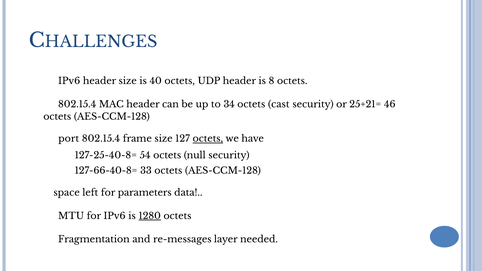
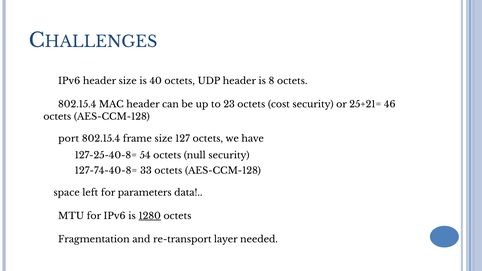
34: 34 -> 23
cast: cast -> cost
octets at (208, 139) underline: present -> none
127-66-40-8=: 127-66-40-8= -> 127-74-40-8=
re-messages: re-messages -> re-transport
